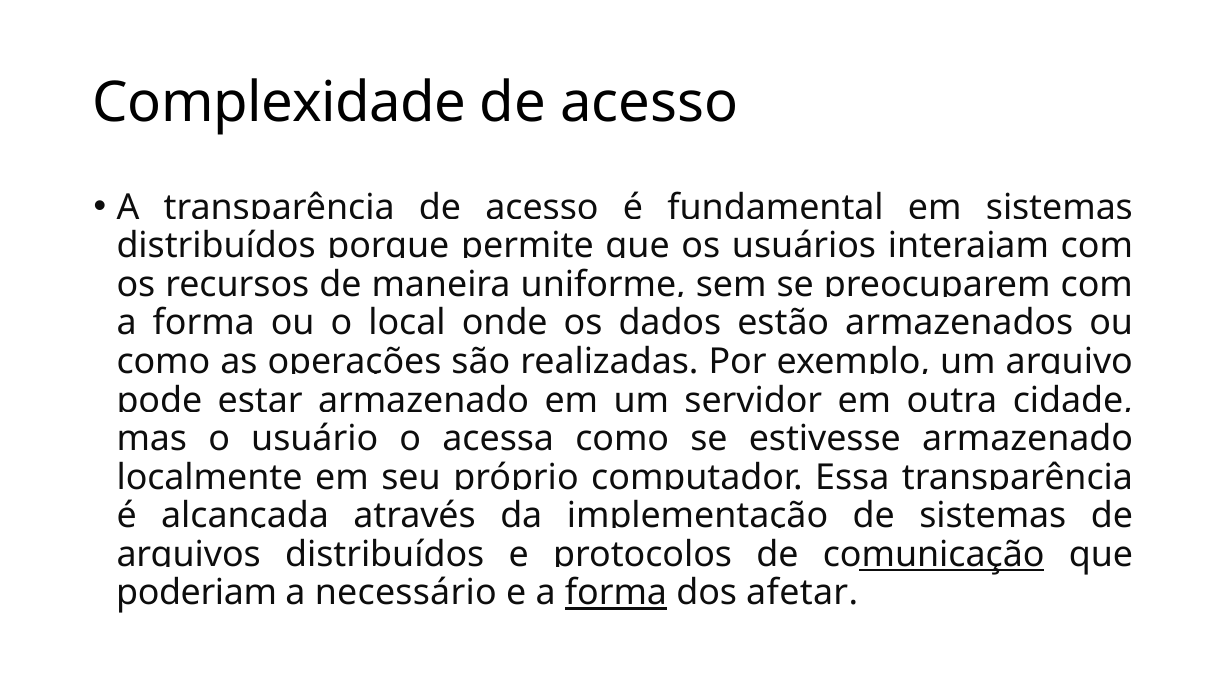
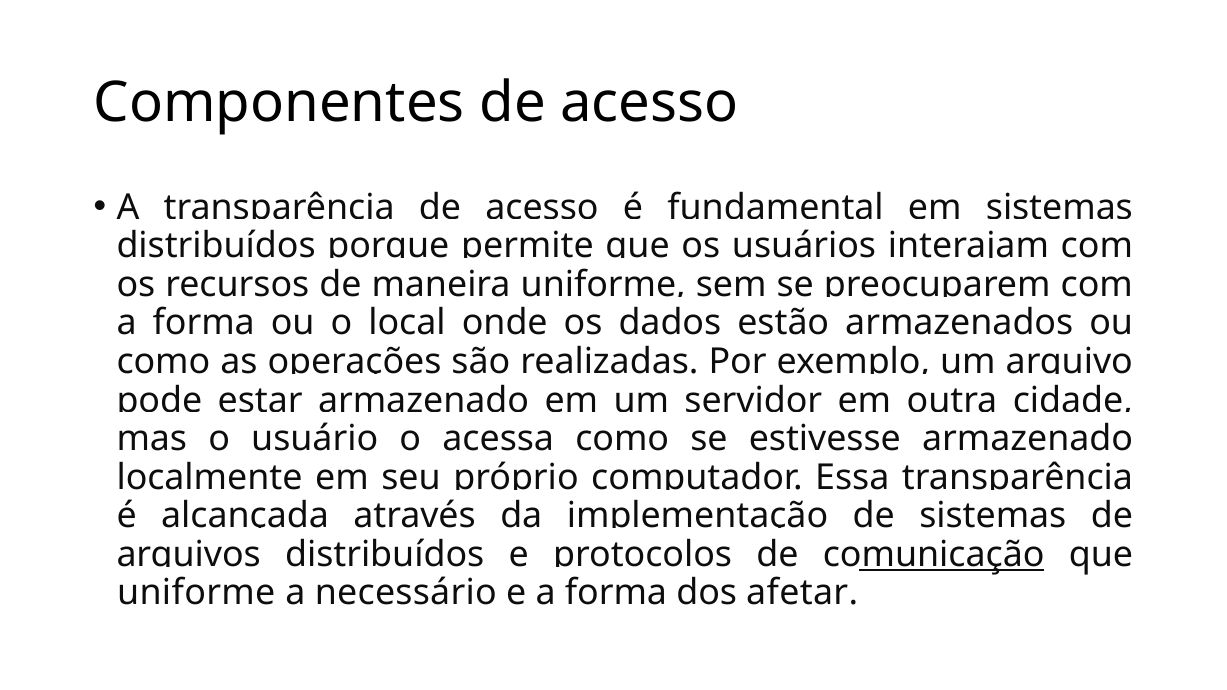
Complexidade: Complexidade -> Componentes
poderiam at (197, 593): poderiam -> uniforme
forma at (616, 593) underline: present -> none
